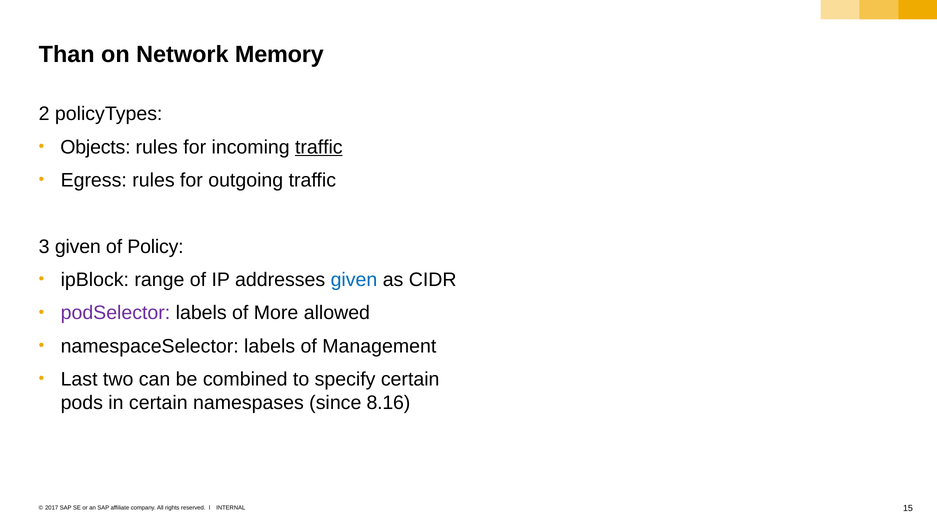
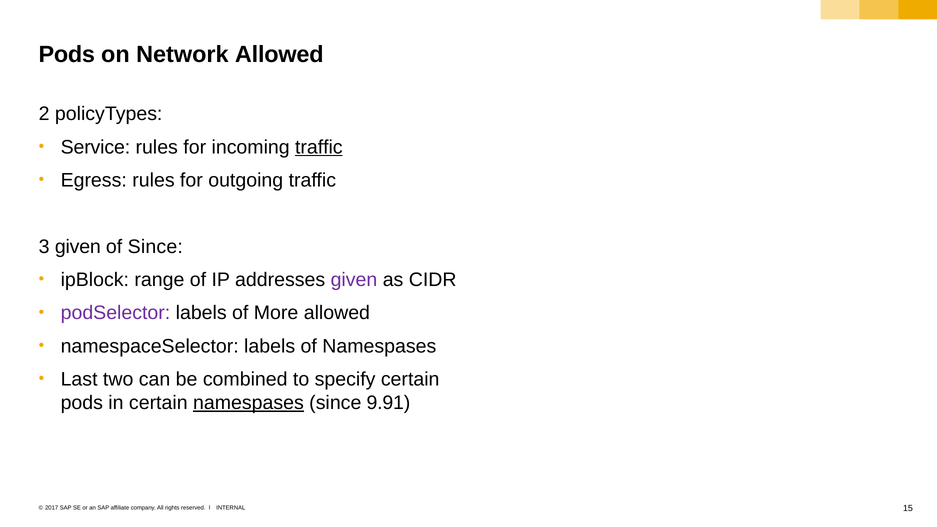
Than at (67, 54): Than -> Pods
Network Memory: Memory -> Allowed
Objects: Objects -> Service
of Policy: Policy -> Since
given at (354, 280) colour: blue -> purple
of Management: Management -> Namespases
namespases at (248, 403) underline: none -> present
8.16: 8.16 -> 9.91
